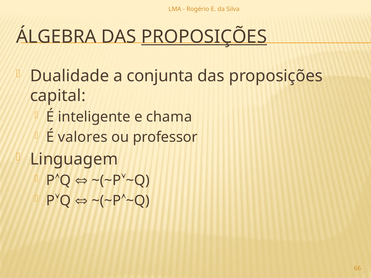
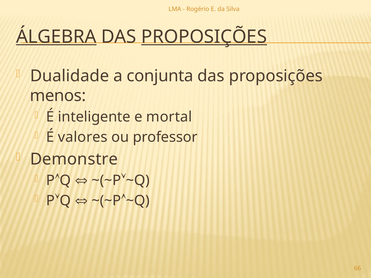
ÁLGEBRA underline: none -> present
capital: capital -> menos
chama: chama -> mortal
Linguagem: Linguagem -> Demonstre
